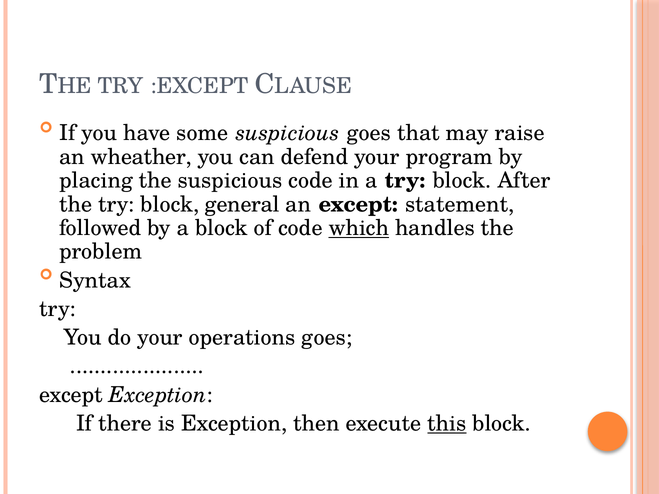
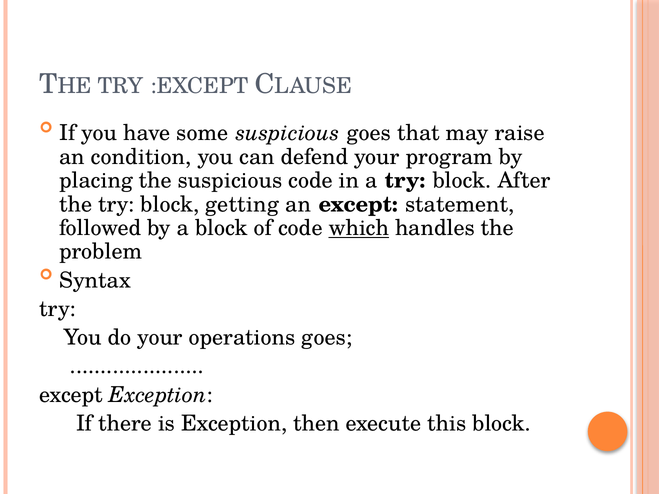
wheather: wheather -> condition
general: general -> getting
this underline: present -> none
